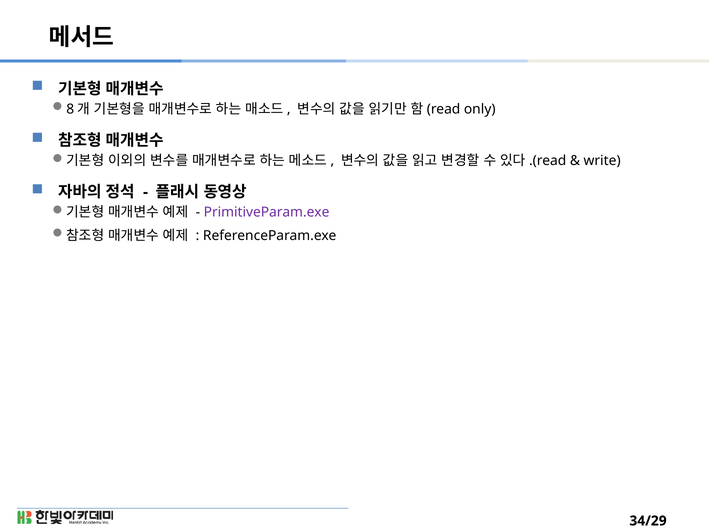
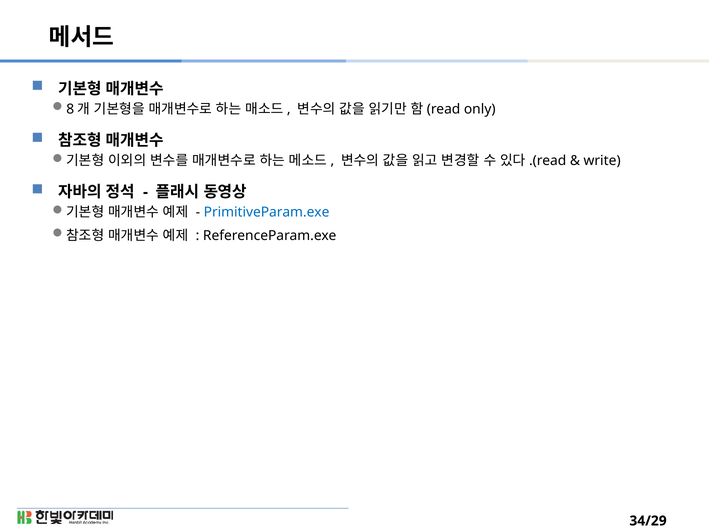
PrimitiveParam.exe colour: purple -> blue
